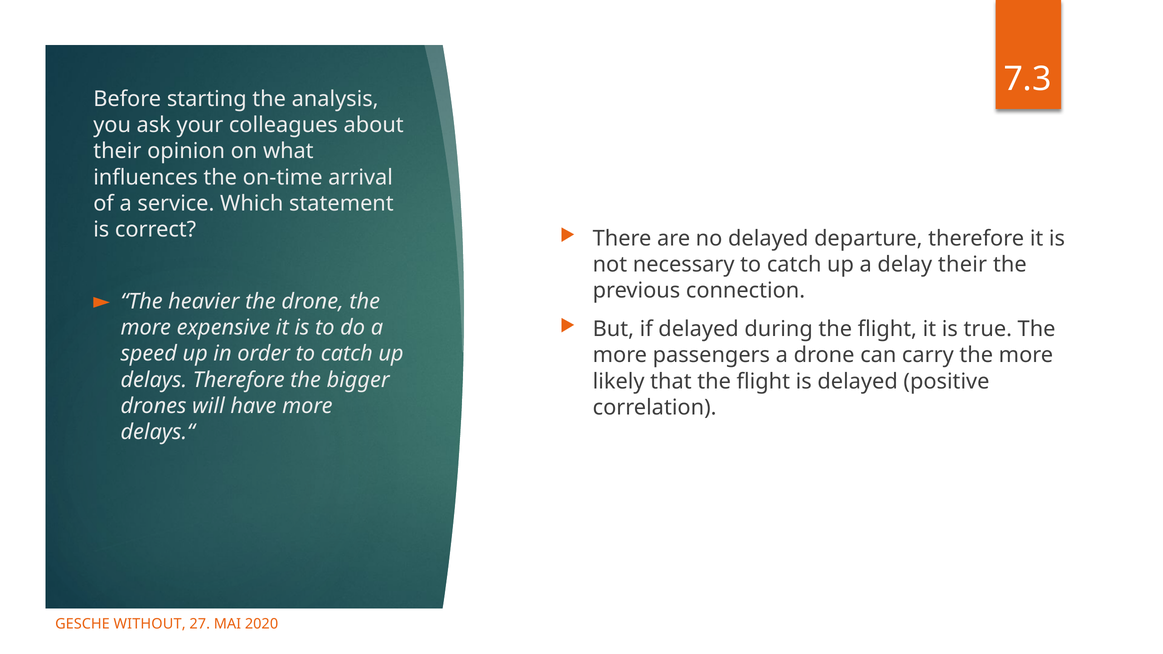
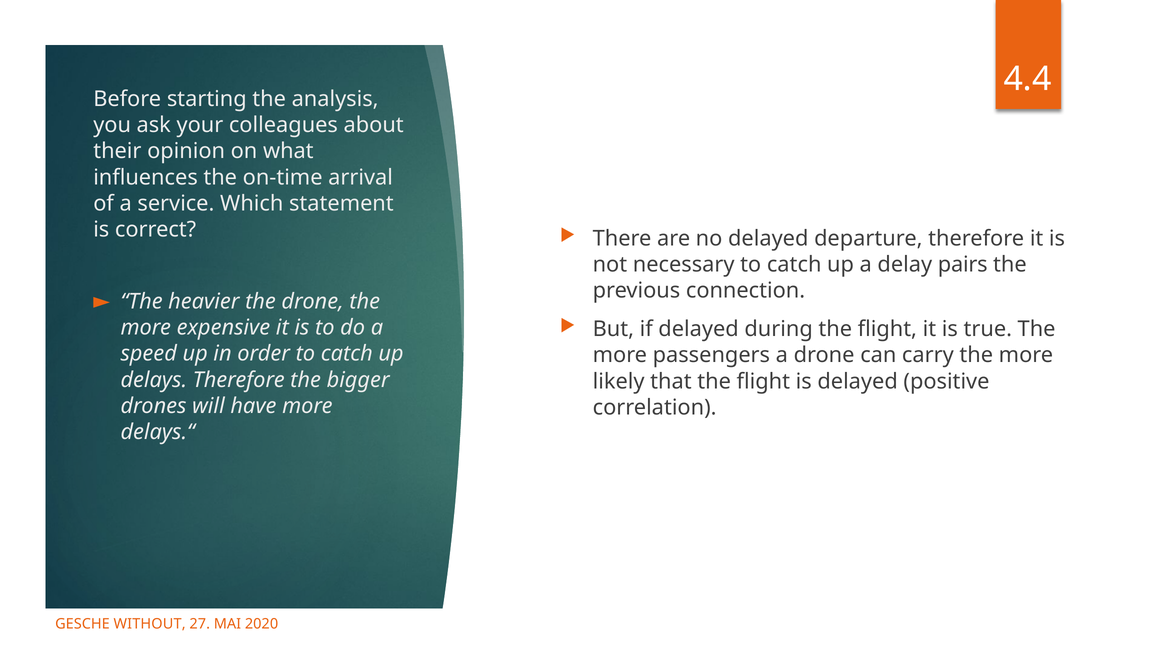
7.3: 7.3 -> 4.4
delay their: their -> pairs
